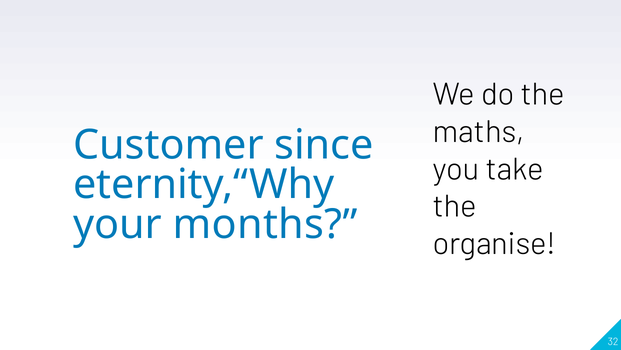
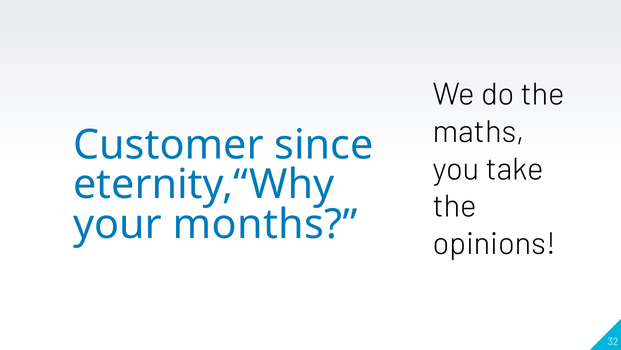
organise: organise -> opinions
